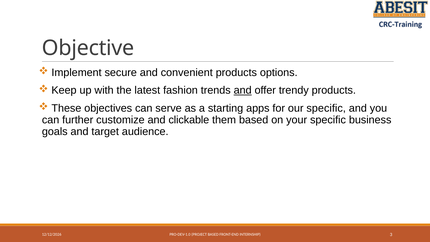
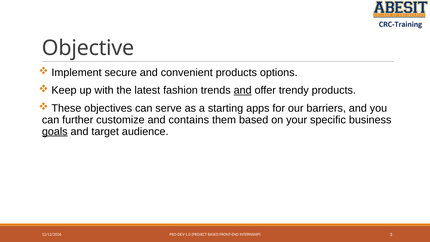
our specific: specific -> barriers
clickable: clickable -> contains
goals underline: none -> present
